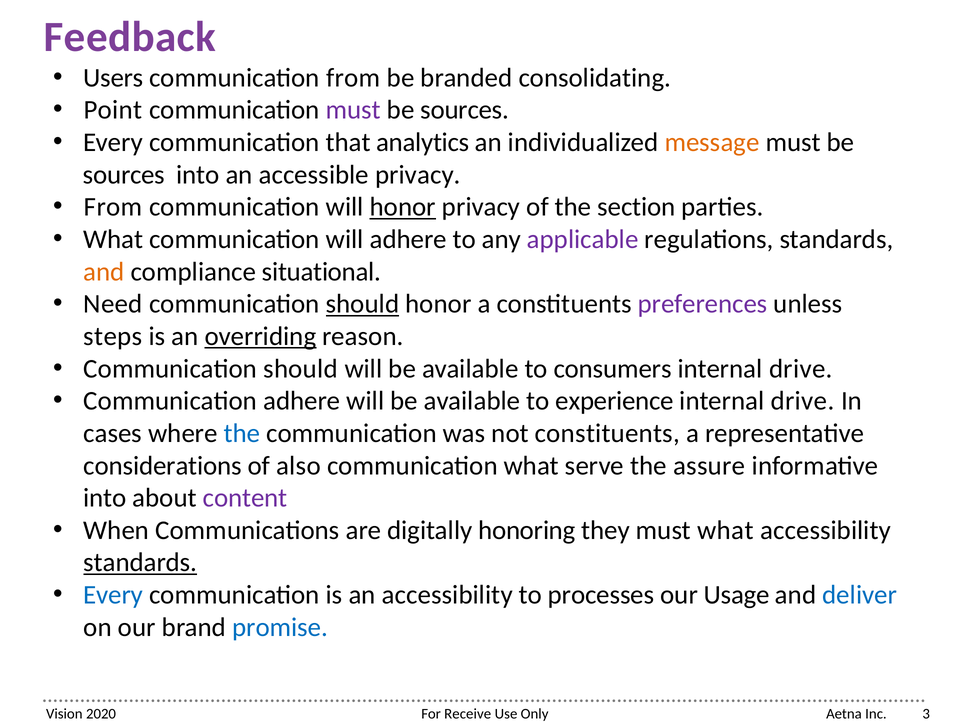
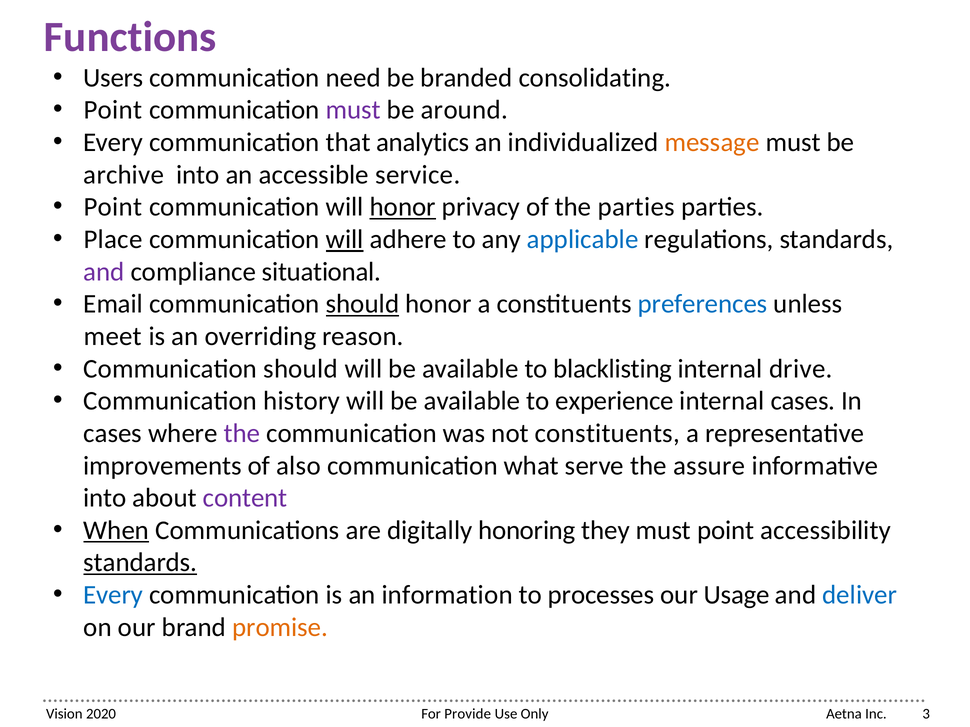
Feedback: Feedback -> Functions
communication from: from -> need
sources at (465, 110): sources -> around
sources at (124, 175): sources -> archive
accessible privacy: privacy -> service
From at (113, 207): From -> Point
the section: section -> parties
What at (113, 240): What -> Place
will at (345, 240) underline: none -> present
applicable colour: purple -> blue
and at (104, 272) colour: orange -> purple
Need: Need -> Email
preferences colour: purple -> blue
steps: steps -> meet
overriding underline: present -> none
consumers: consumers -> blacklisting
Communication adhere: adhere -> history
drive at (803, 401): drive -> cases
the at (242, 434) colour: blue -> purple
considerations: considerations -> improvements
When underline: none -> present
must what: what -> point
an accessibility: accessibility -> information
promise colour: blue -> orange
Receive: Receive -> Provide
